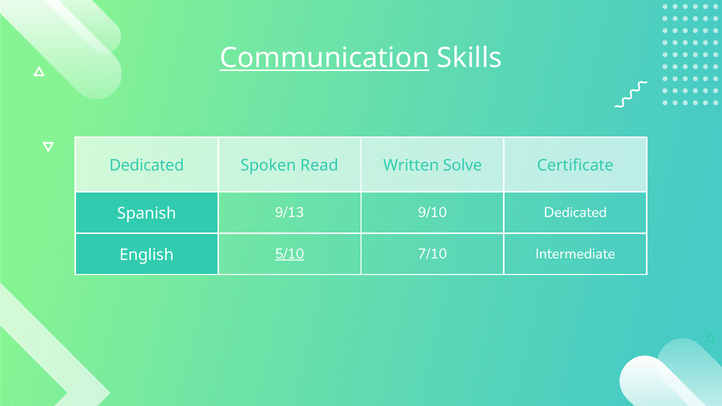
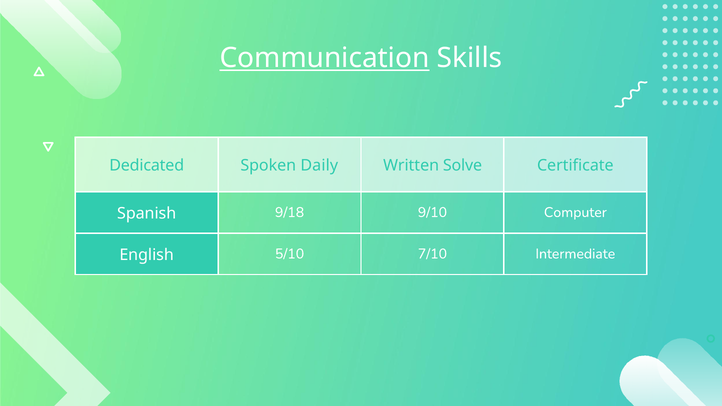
Read: Read -> Daily
9/13: 9/13 -> 9/18
9/10 Dedicated: Dedicated -> Computer
5/10 underline: present -> none
